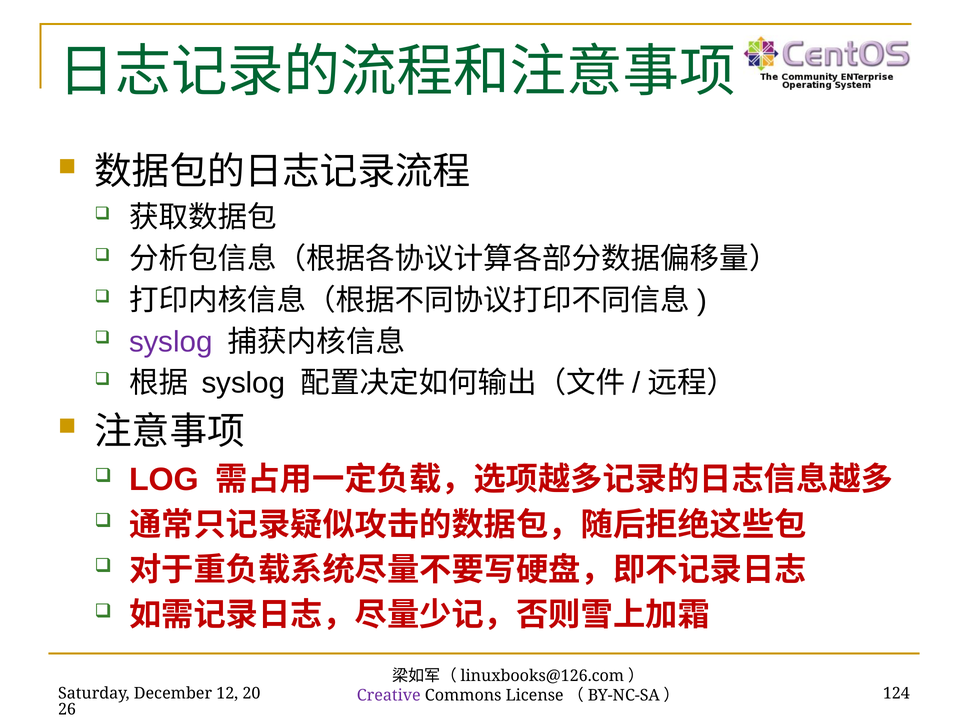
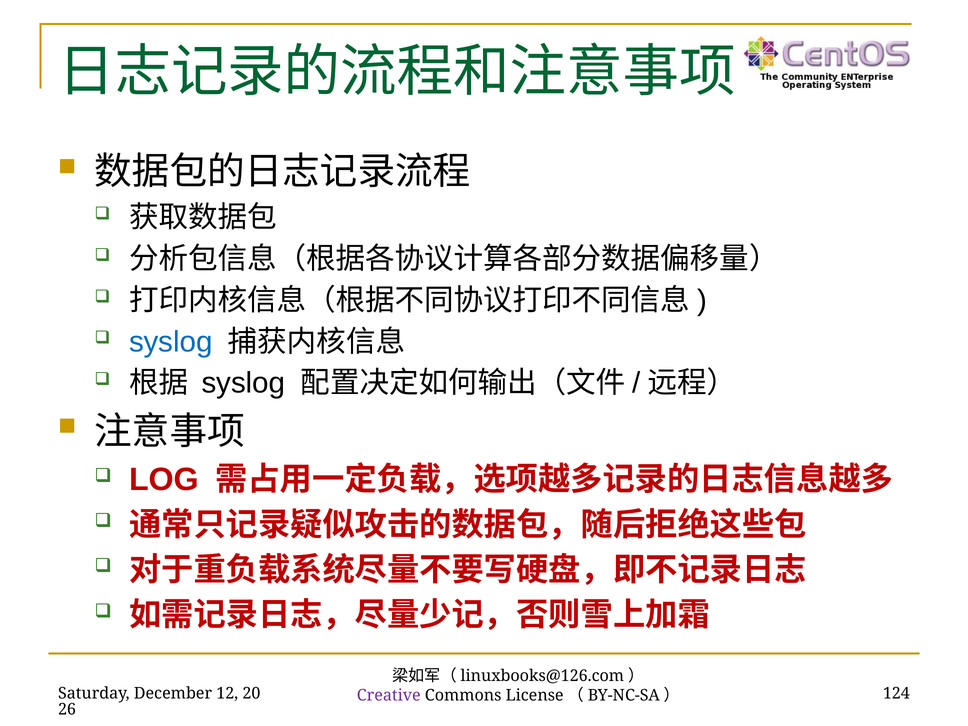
syslog at (171, 342) colour: purple -> blue
